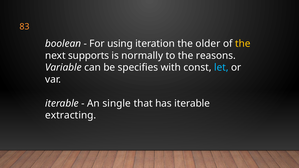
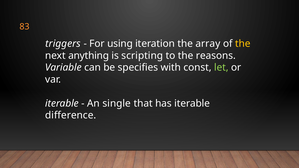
boolean: boolean -> triggers
older: older -> array
supports: supports -> anything
normally: normally -> scripting
let colour: light blue -> light green
extracting: extracting -> difference
